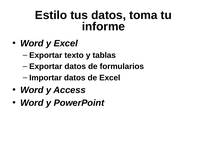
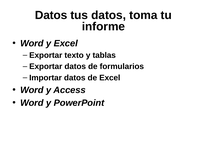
Estilo at (51, 15): Estilo -> Datos
